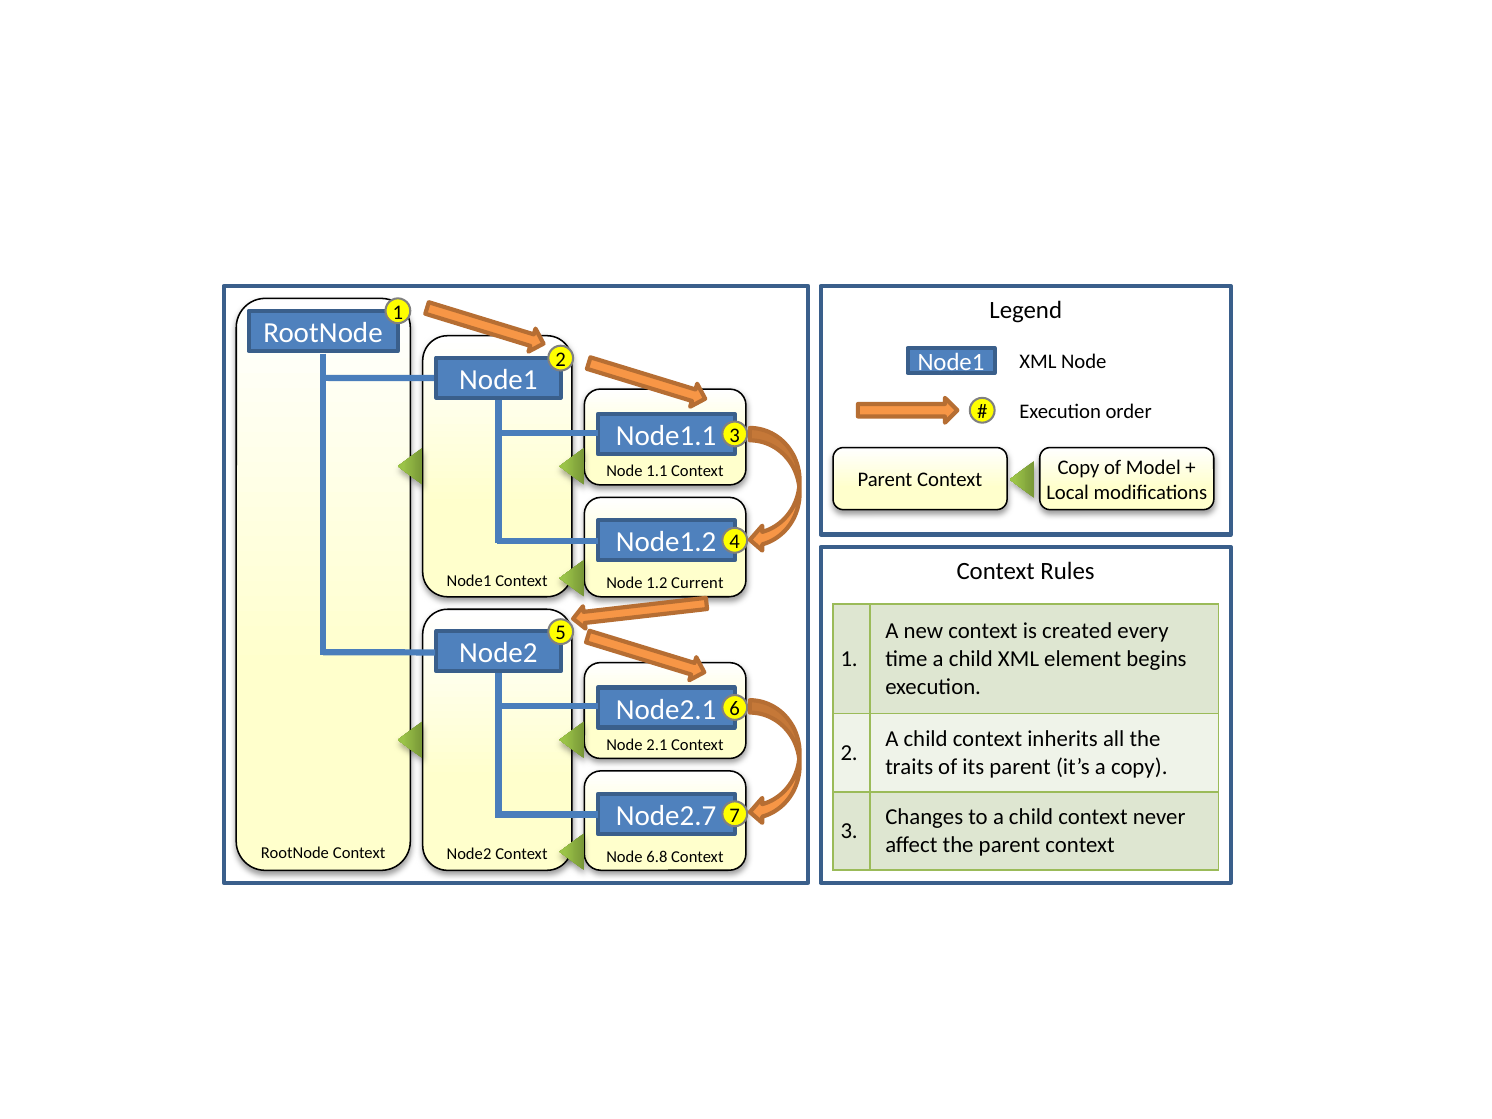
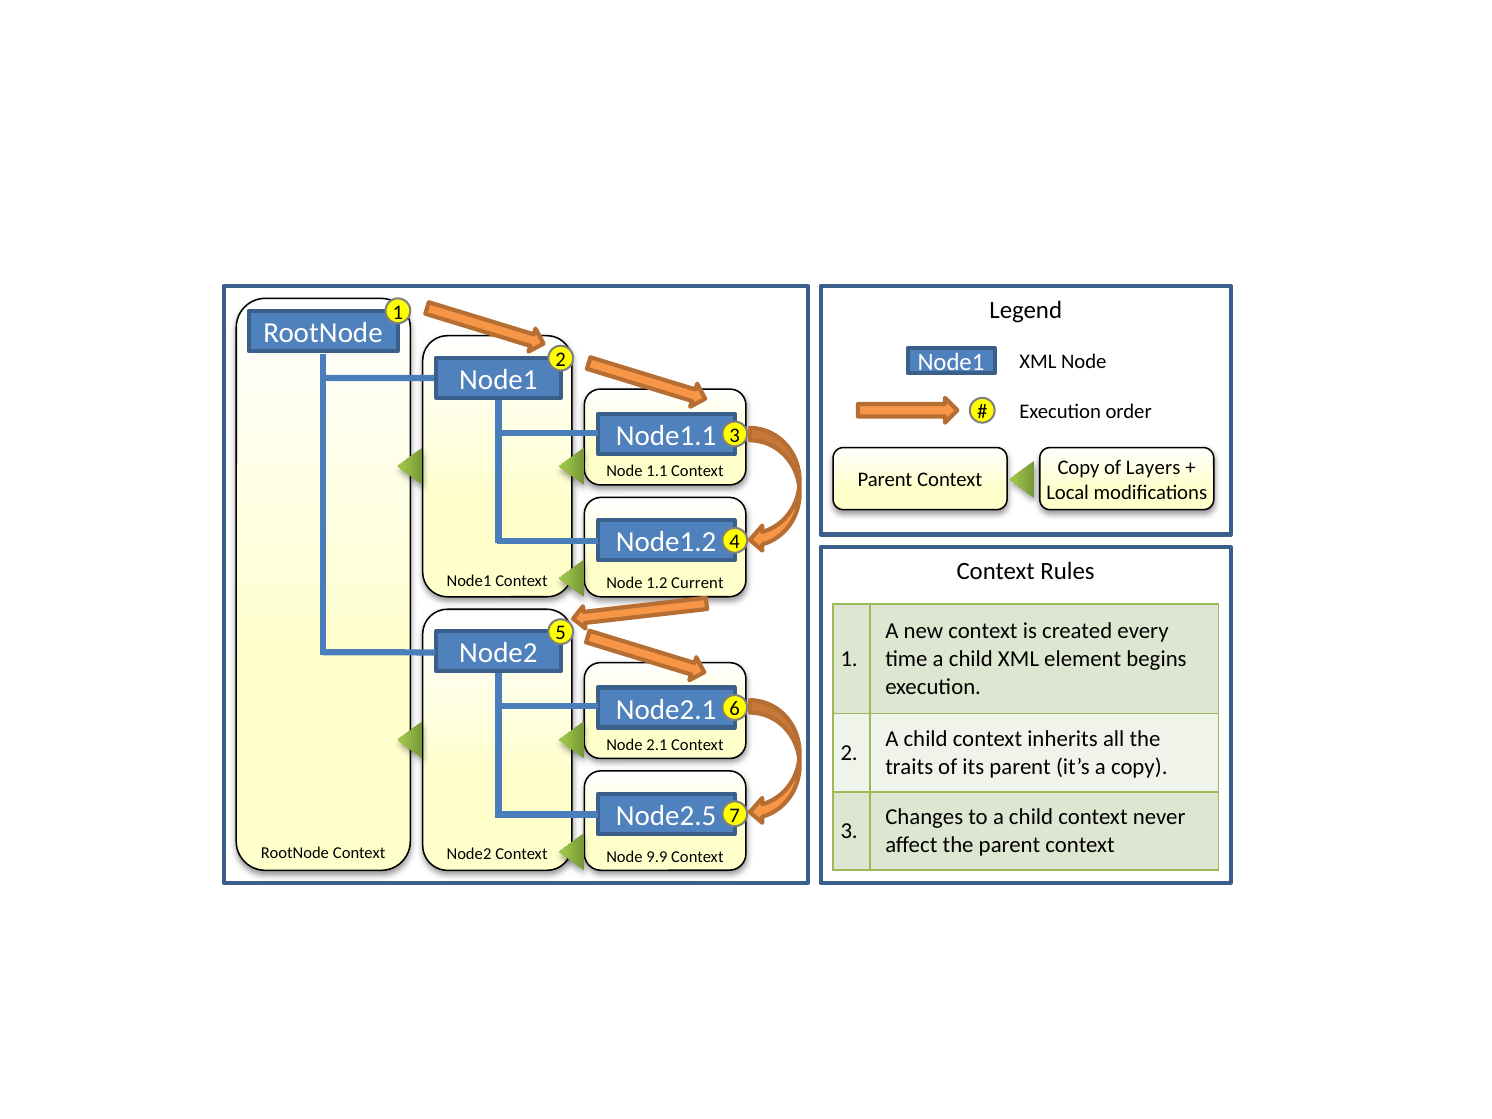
Model: Model -> Layers
Node2.7: Node2.7 -> Node2.5
6.8: 6.8 -> 9.9
